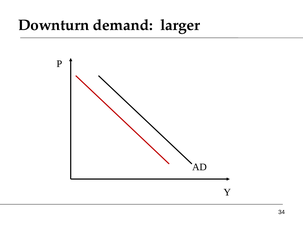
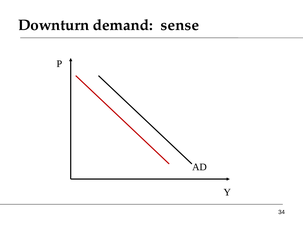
larger: larger -> sense
